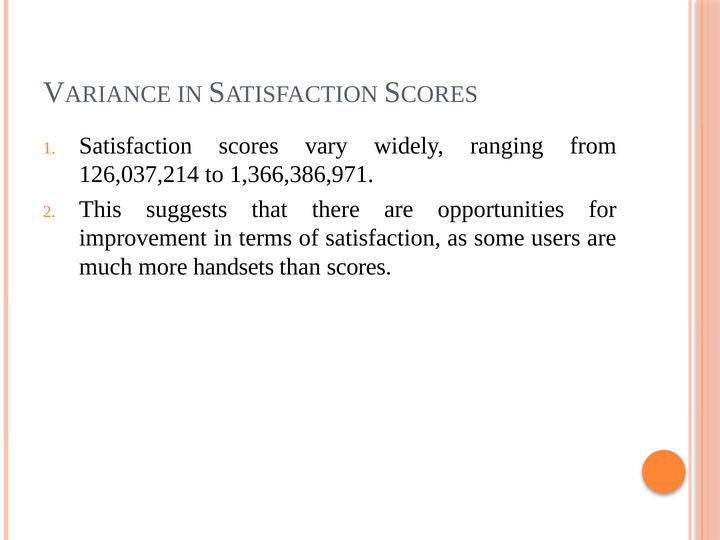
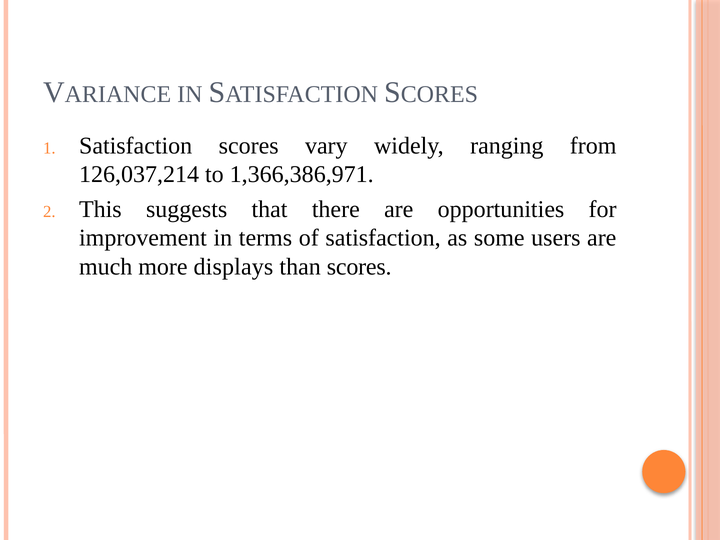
handsets: handsets -> displays
